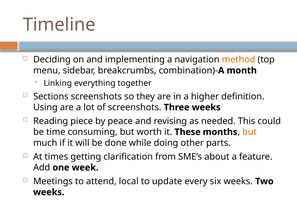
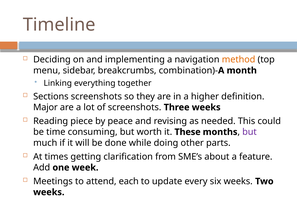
Using: Using -> Major
but at (249, 132) colour: orange -> purple
local: local -> each
